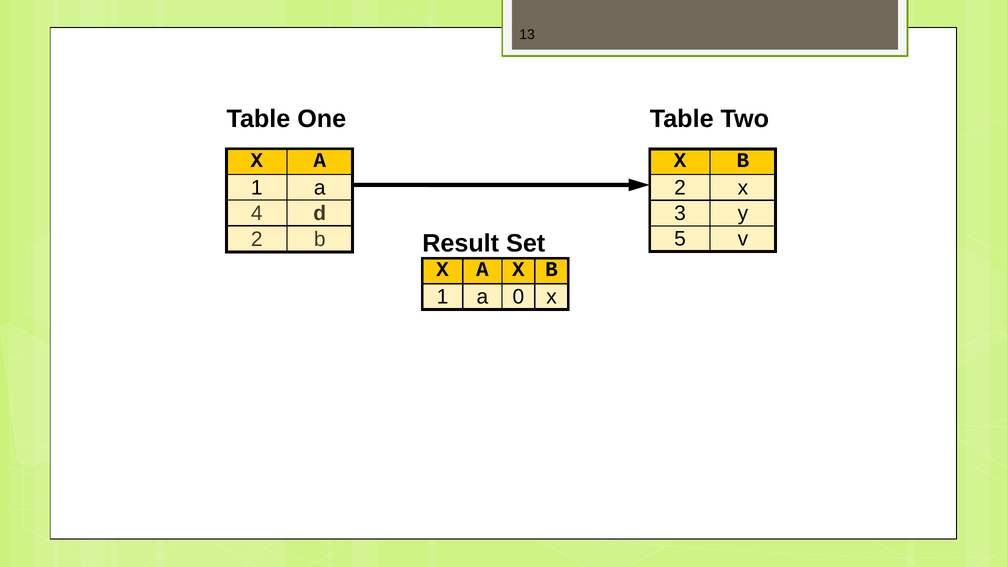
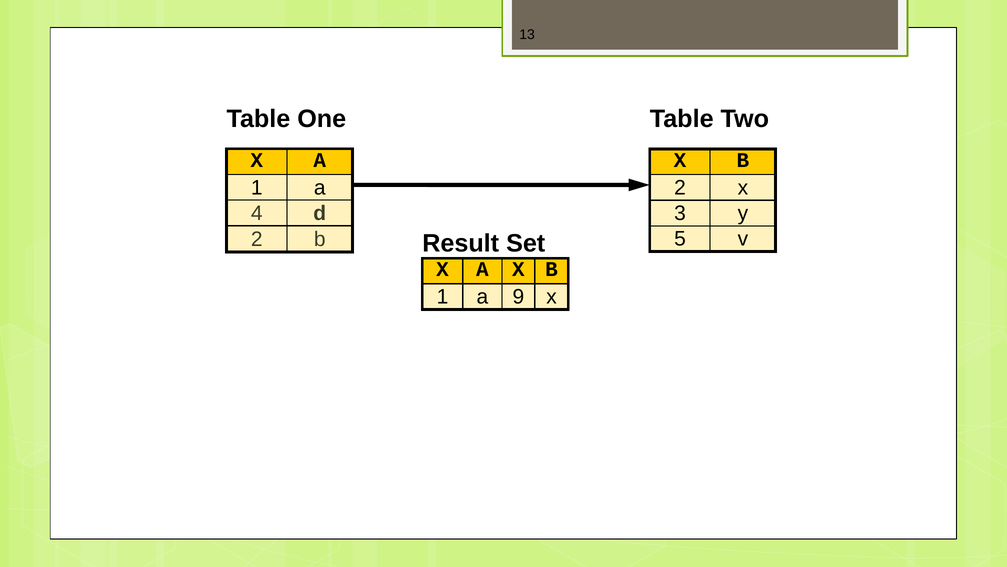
0: 0 -> 9
